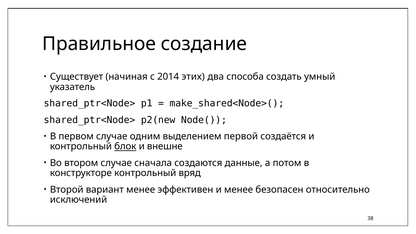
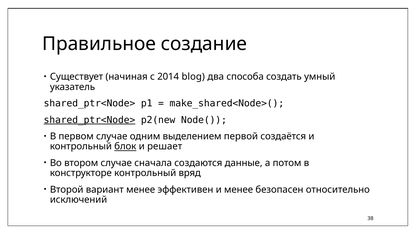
этих: этих -> blog
shared_ptr<Node> at (89, 120) underline: none -> present
внешне: внешне -> решает
